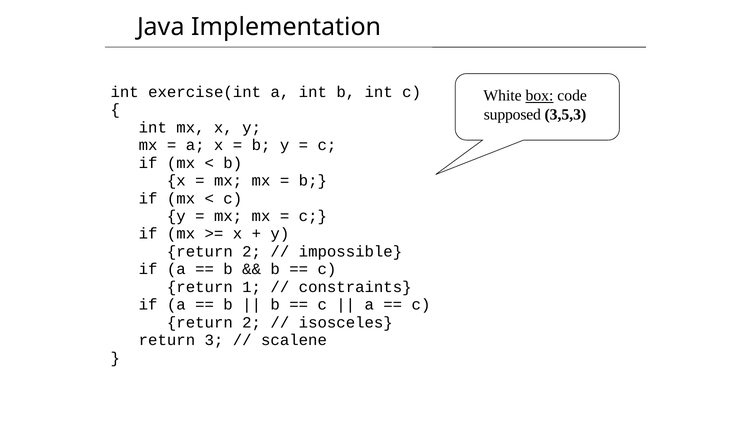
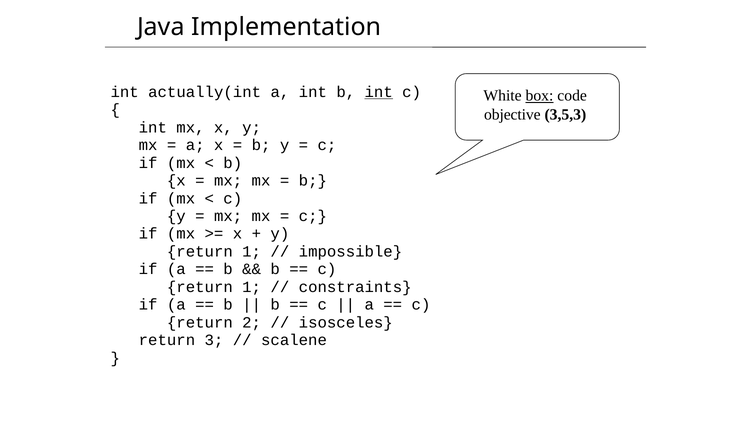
exercise(int: exercise(int -> actually(int
int at (379, 92) underline: none -> present
supposed: supposed -> objective
2 at (252, 252): 2 -> 1
